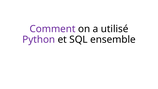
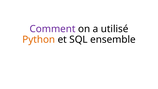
Python colour: purple -> orange
